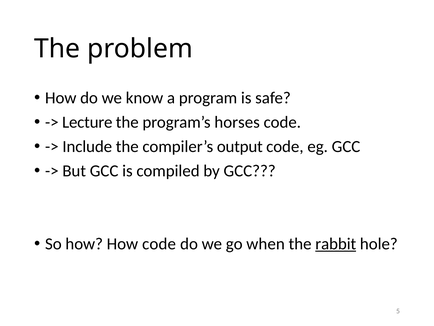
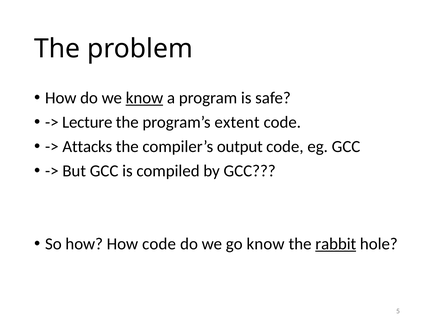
know at (144, 98) underline: none -> present
horses: horses -> extent
Include: Include -> Attacks
go when: when -> know
